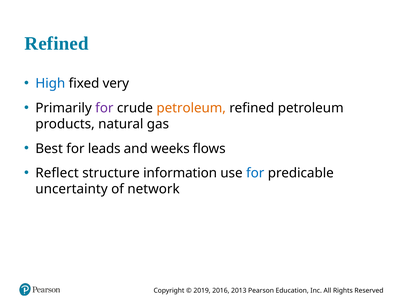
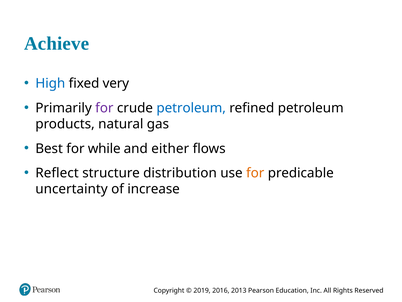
Refined at (57, 44): Refined -> Achieve
petroleum at (191, 108) colour: orange -> blue
leads: leads -> while
weeks: weeks -> either
information: information -> distribution
for at (255, 173) colour: blue -> orange
network: network -> increase
